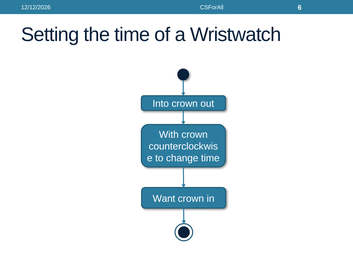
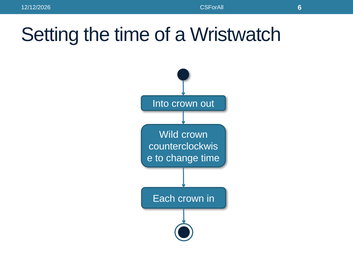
With: With -> Wild
Want: Want -> Each
